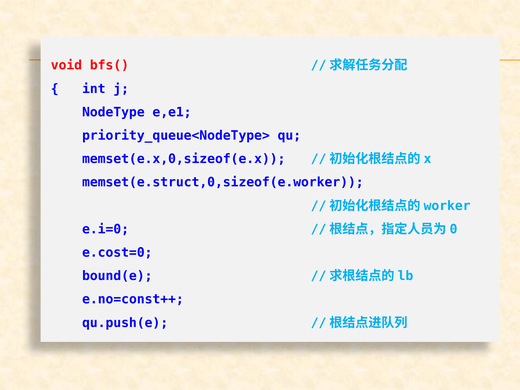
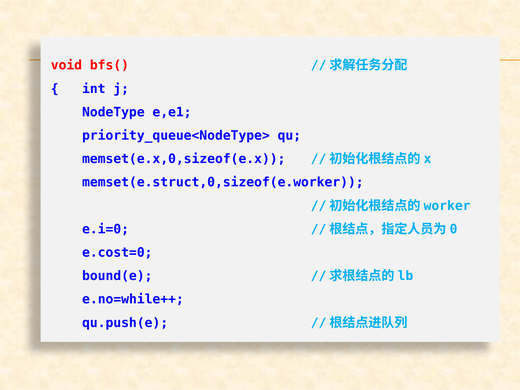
e.no=const++: e.no=const++ -> e.no=while++
